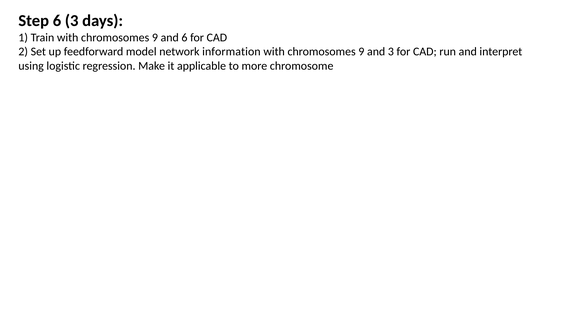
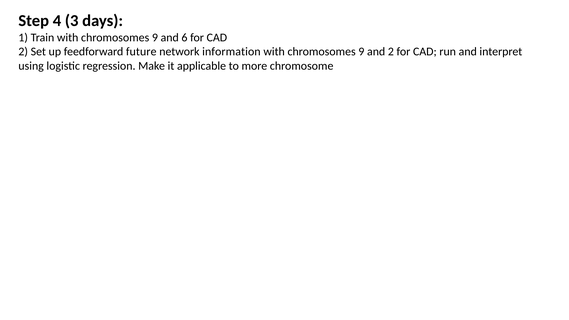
Step 6: 6 -> 4
model: model -> future
and 3: 3 -> 2
